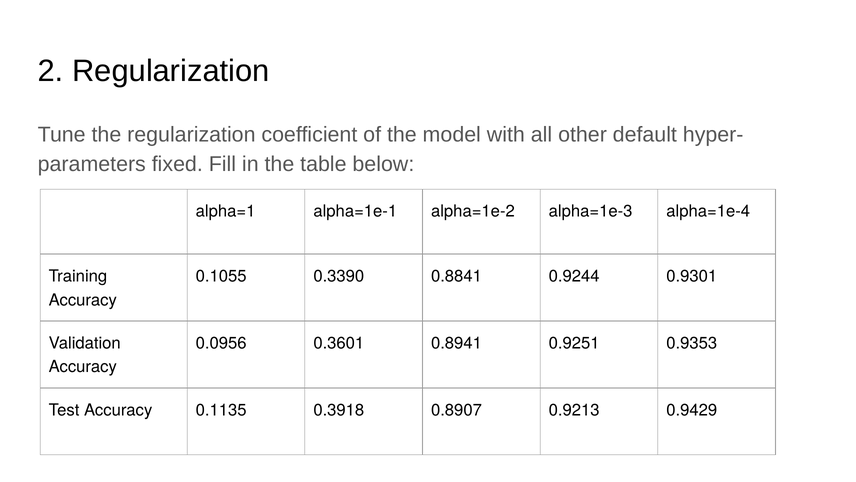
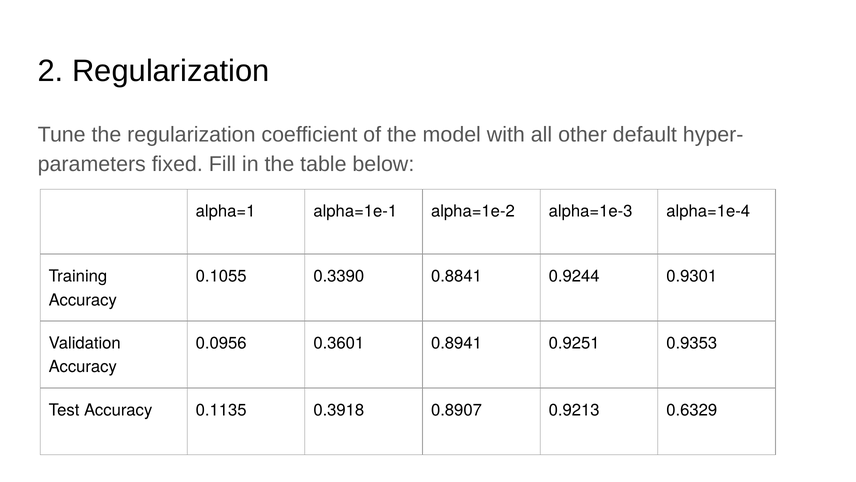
0.9429: 0.9429 -> 0.6329
